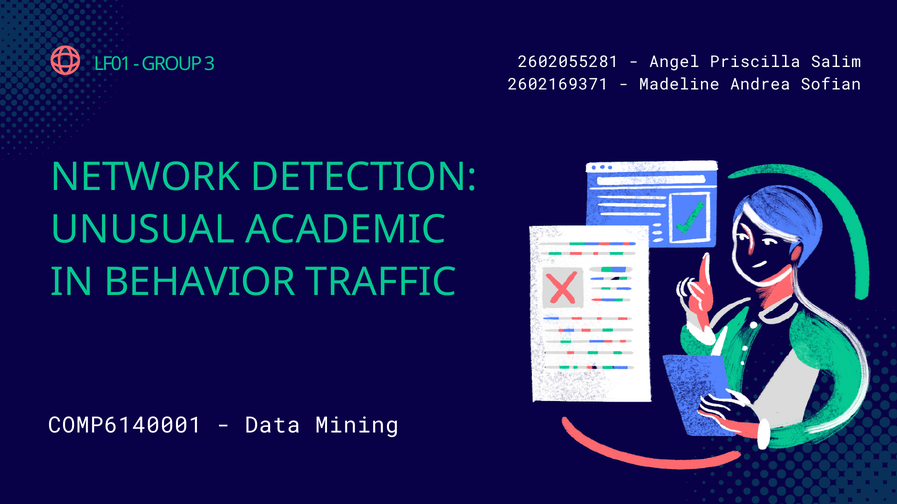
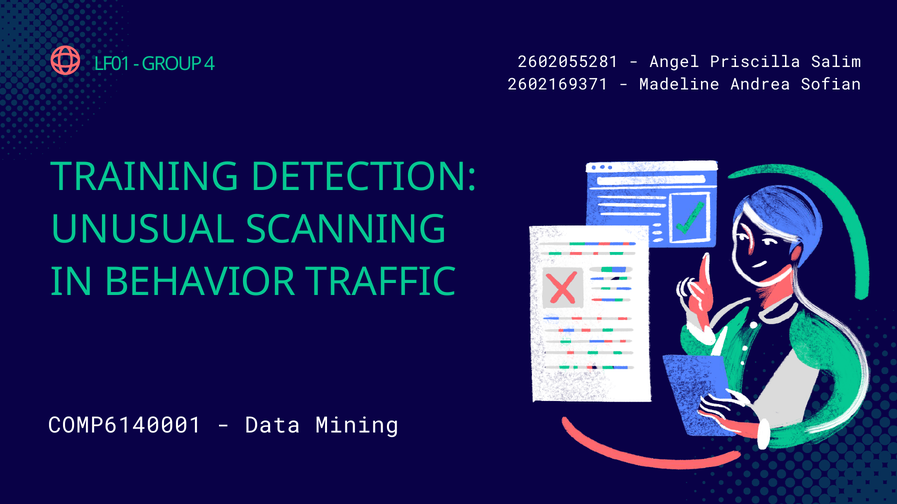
3: 3 -> 4
NETWORK: NETWORK -> TRAINING
ACADEMIC: ACADEMIC -> SCANNING
